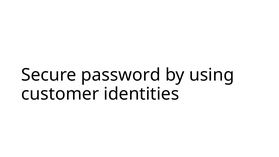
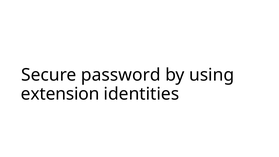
customer: customer -> extension
